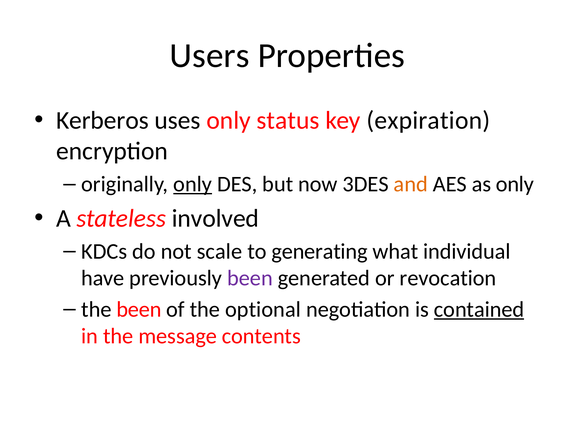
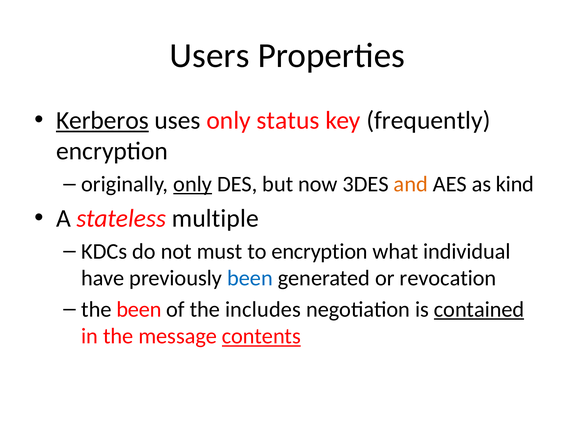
Kerberos underline: none -> present
expiration: expiration -> frequently
as only: only -> kind
involved: involved -> multiple
scale: scale -> must
to generating: generating -> encryption
been at (250, 278) colour: purple -> blue
optional: optional -> includes
contents underline: none -> present
